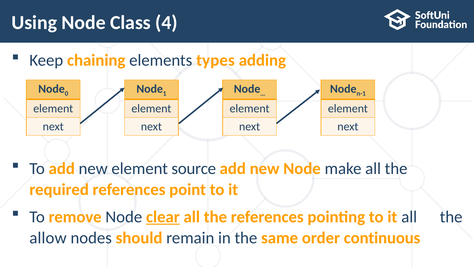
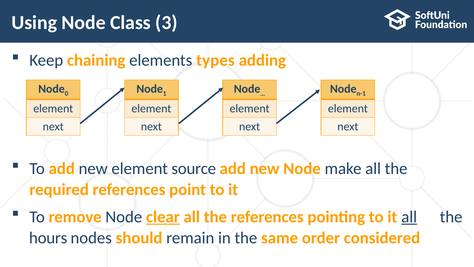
4: 4 -> 3
all at (409, 217) underline: none -> present
allow: allow -> hours
continuous: continuous -> considered
